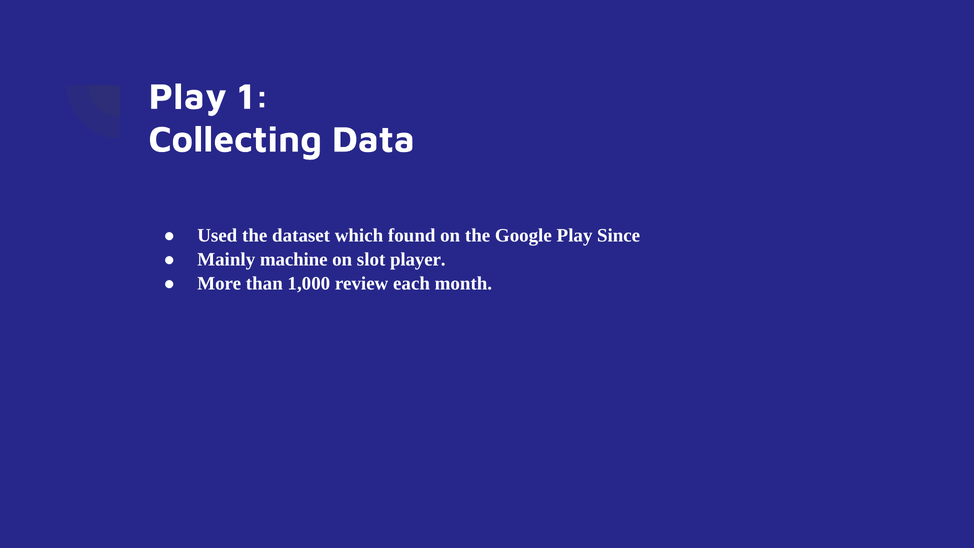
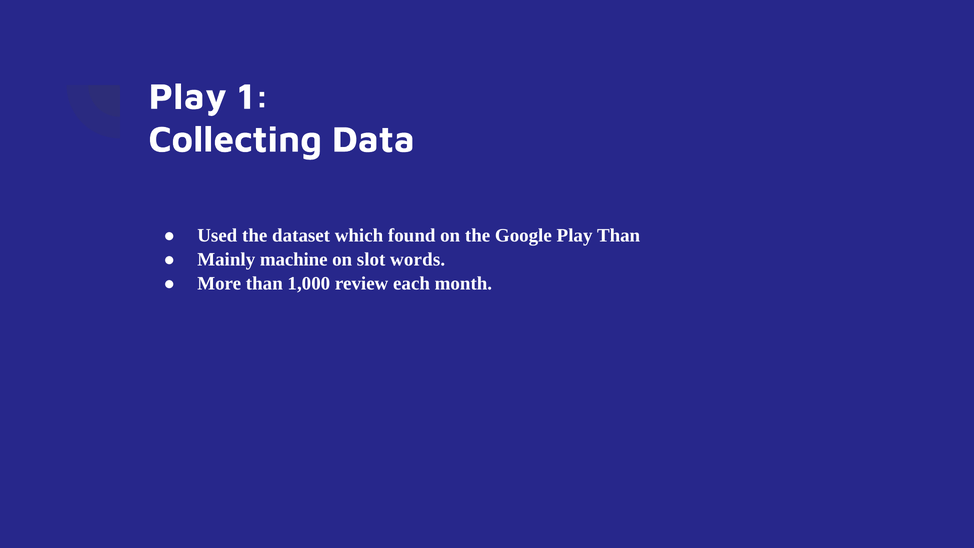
Play Since: Since -> Than
player: player -> words
